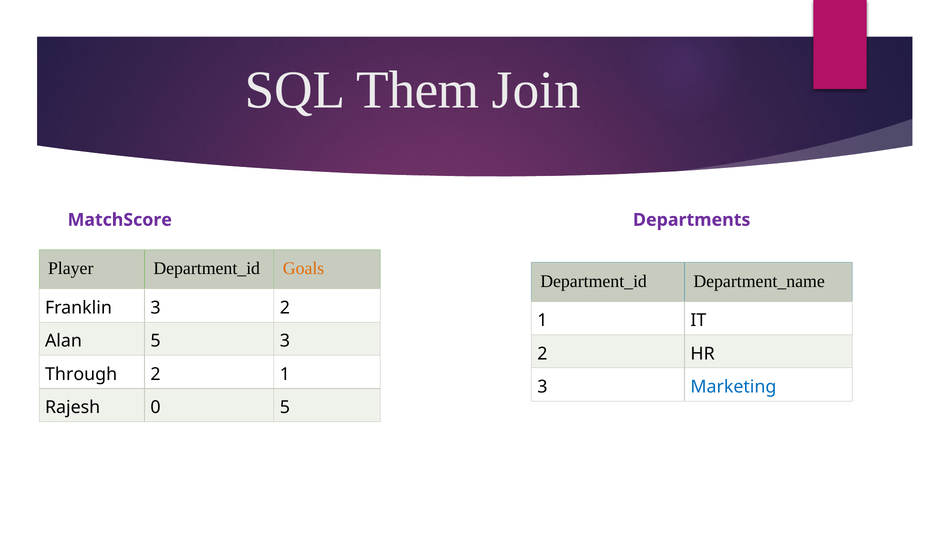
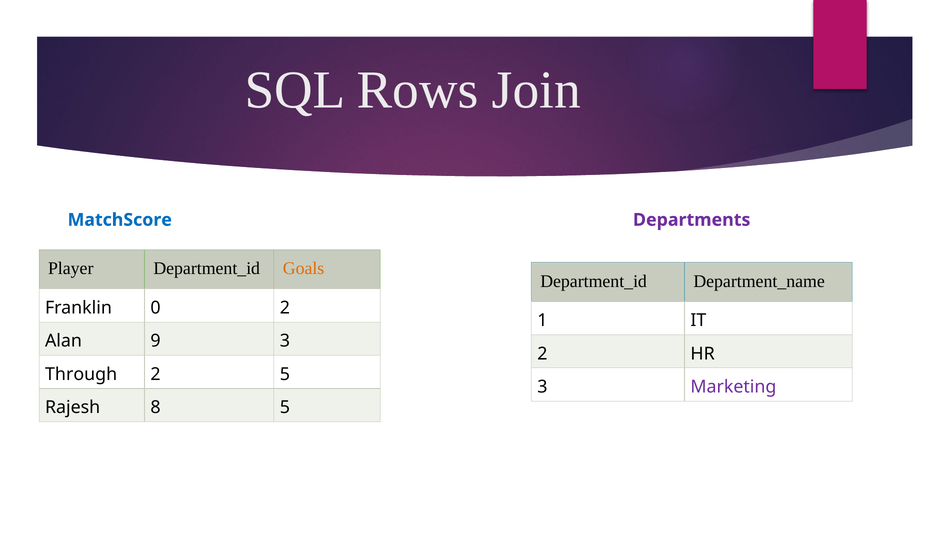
Them: Them -> Rows
MatchScore colour: purple -> blue
Franklin 3: 3 -> 0
Alan 5: 5 -> 9
2 1: 1 -> 5
Marketing colour: blue -> purple
0: 0 -> 8
